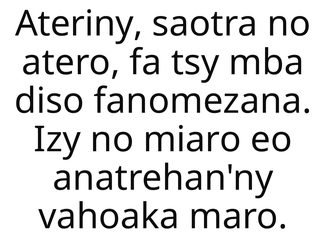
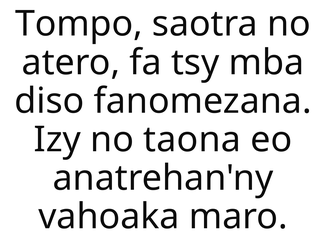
Ateriny: Ateriny -> Tompo
miaro: miaro -> taona
